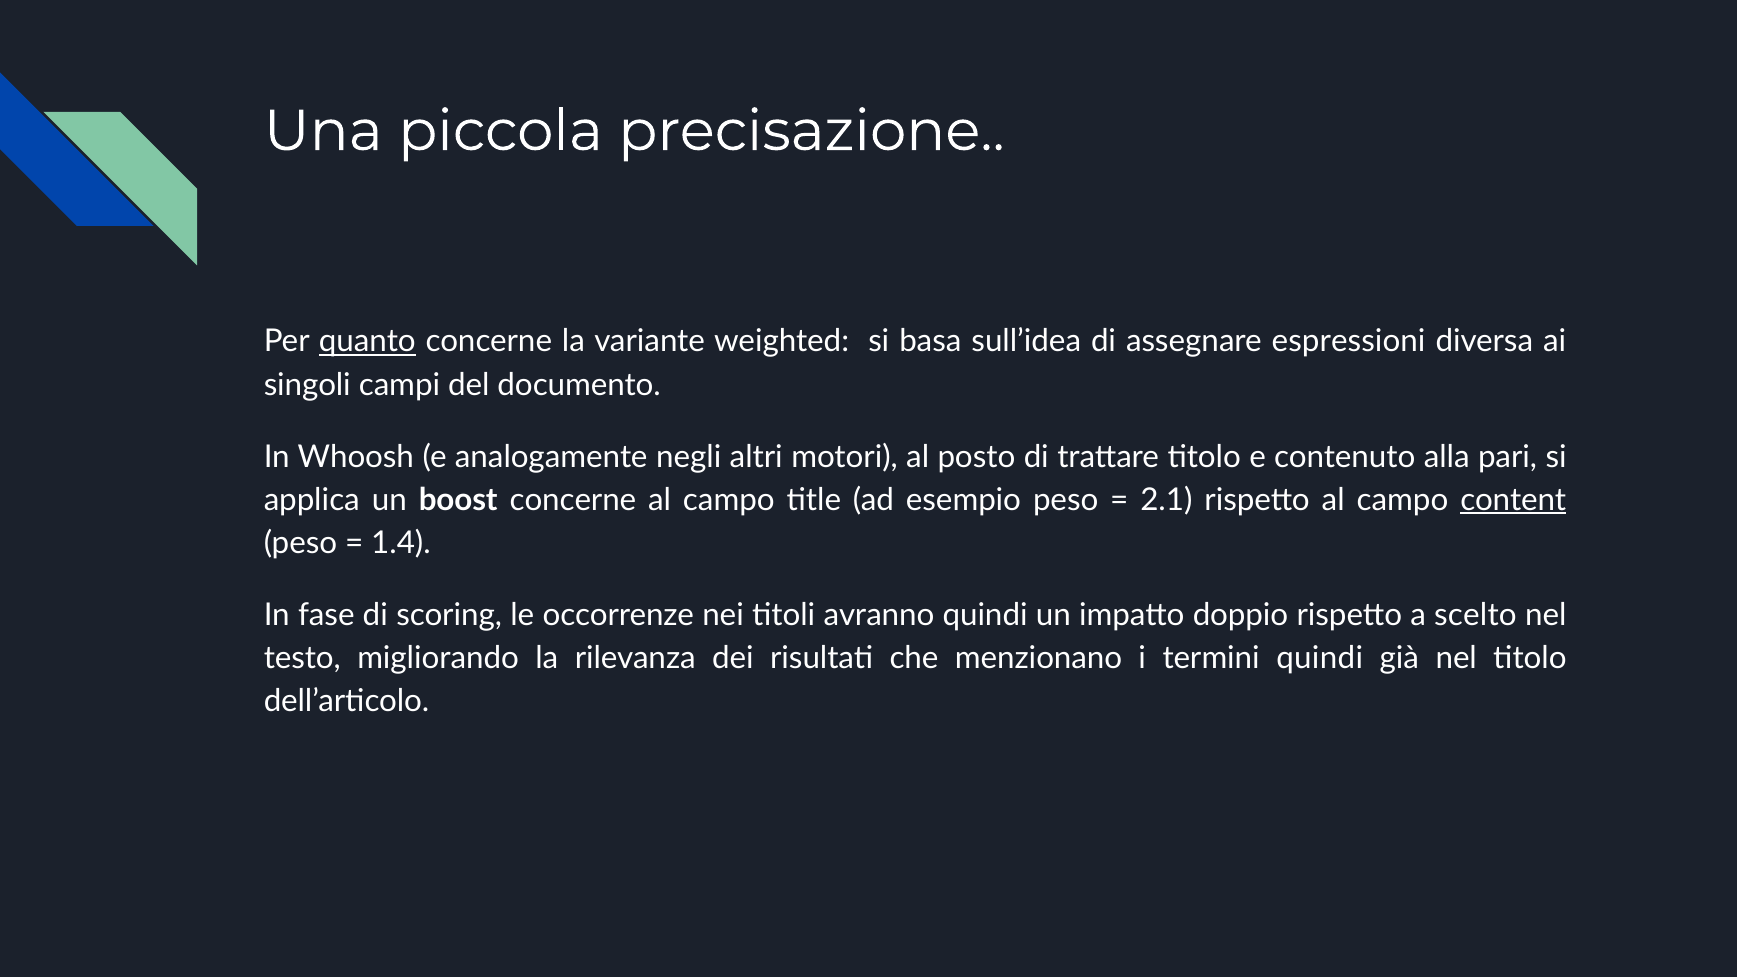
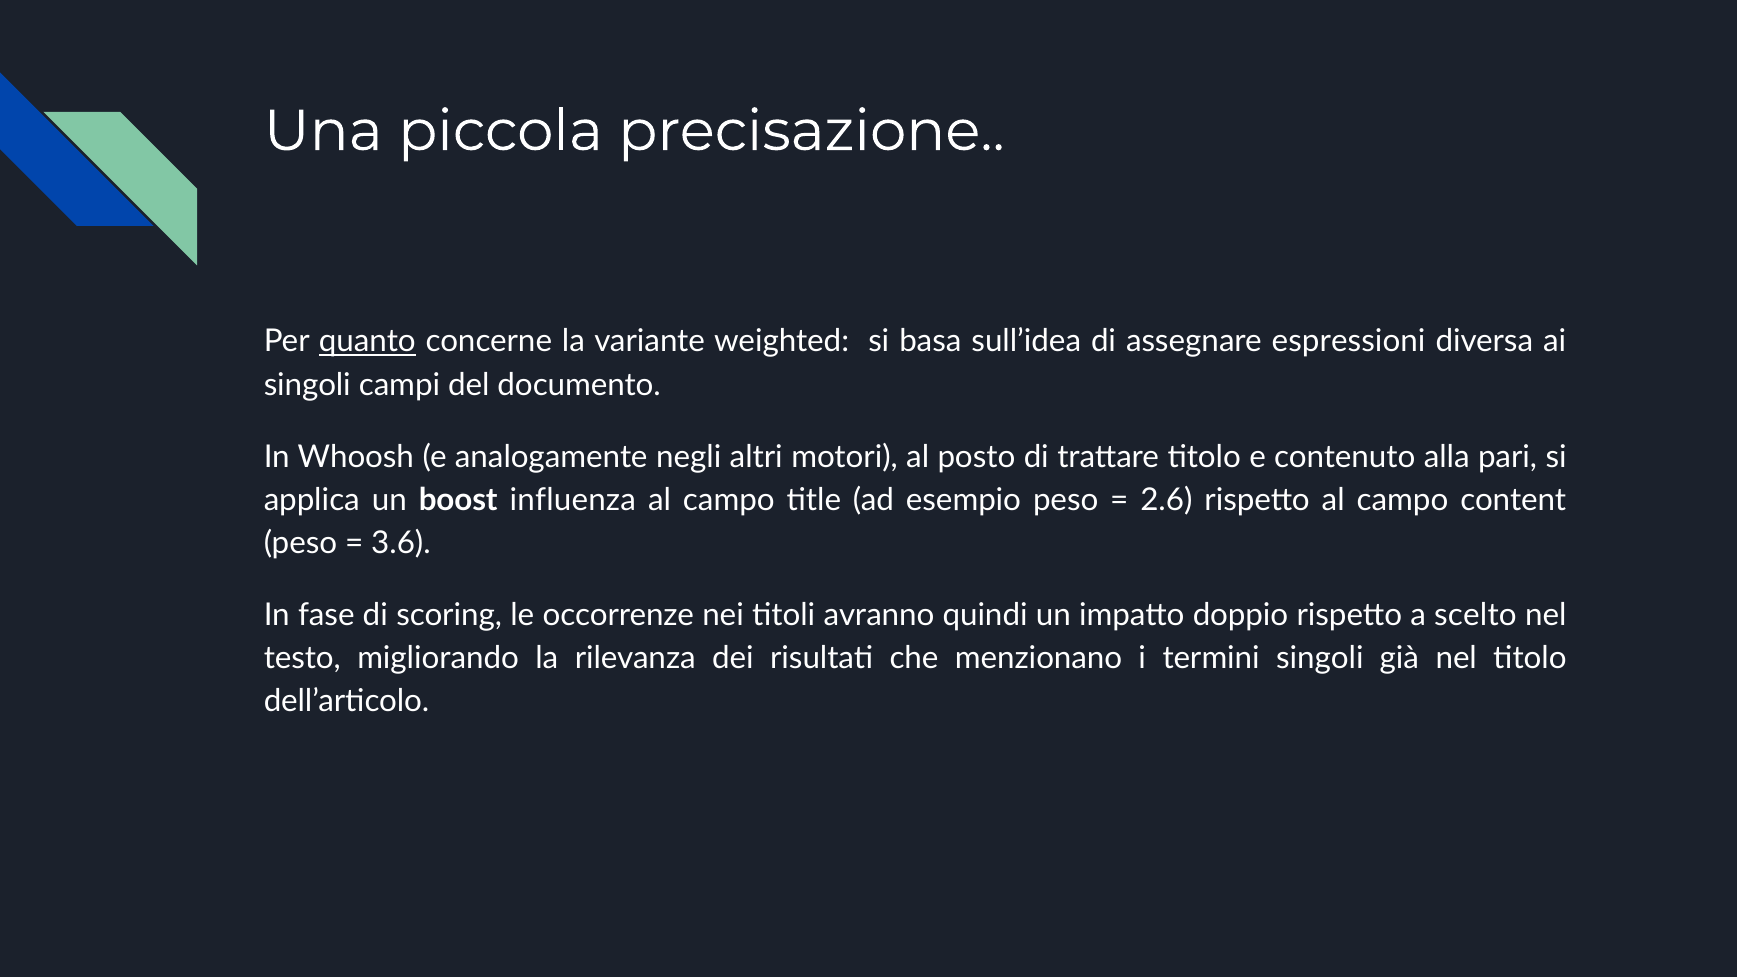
boost concerne: concerne -> influenza
2.1: 2.1 -> 2.6
content underline: present -> none
1.4: 1.4 -> 3.6
termini quindi: quindi -> singoli
